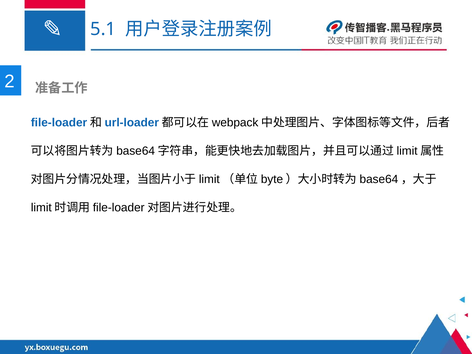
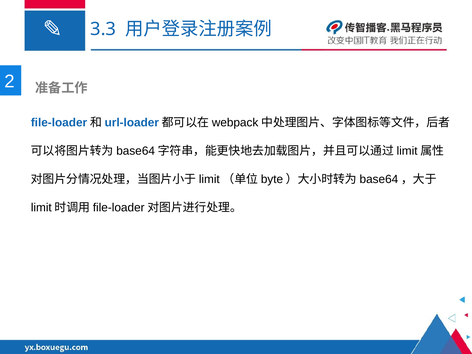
5.1: 5.1 -> 3.3
